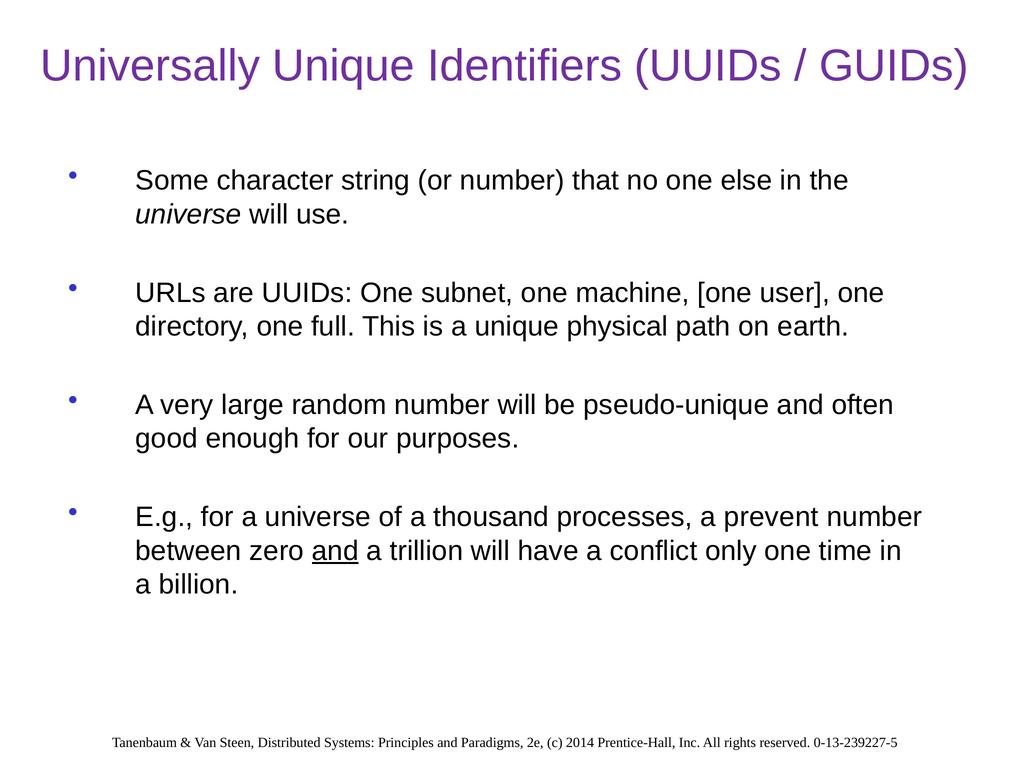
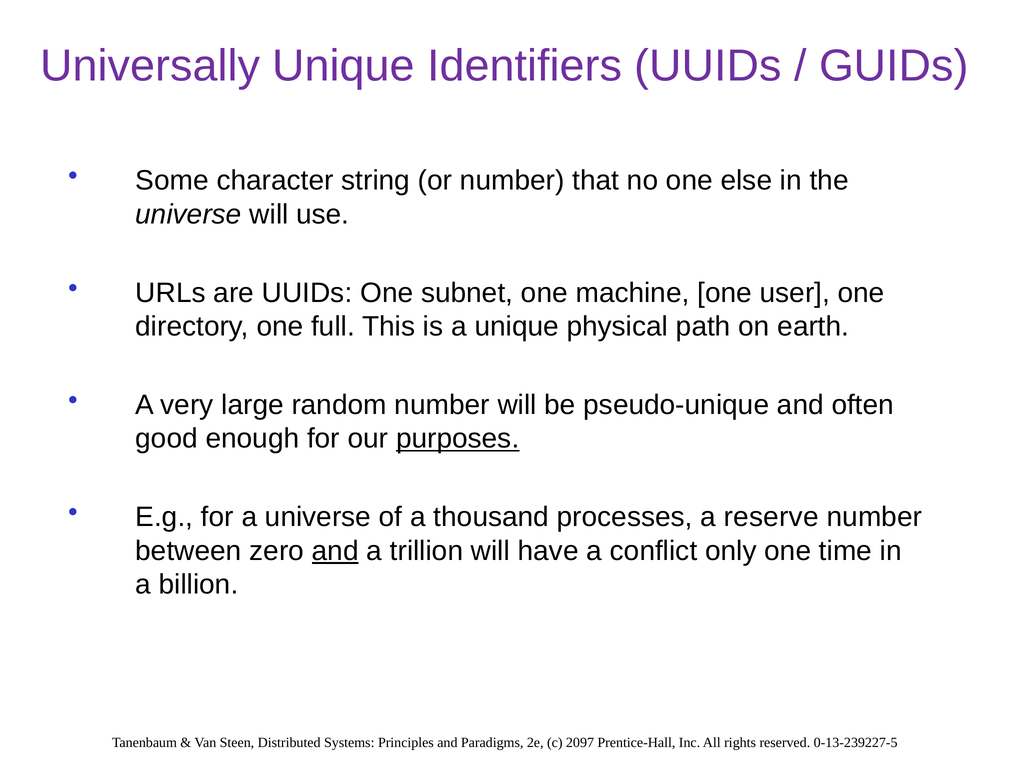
purposes underline: none -> present
prevent: prevent -> reserve
2014: 2014 -> 2097
